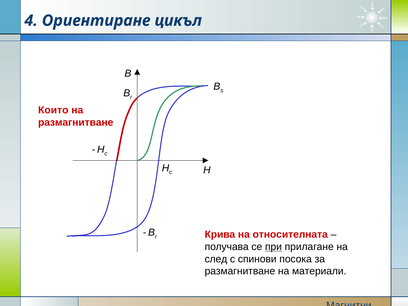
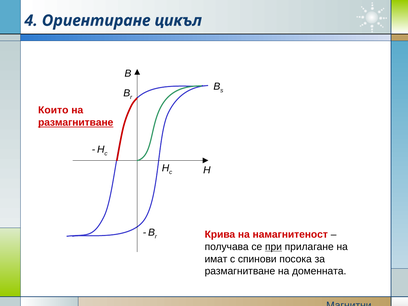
размагнитване at (76, 123) underline: none -> present
относителната: относителната -> намагнитеност
след: след -> имат
материали: материали -> доменната
